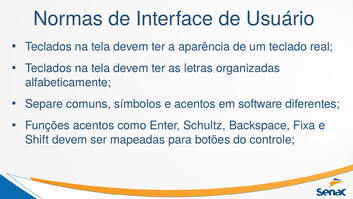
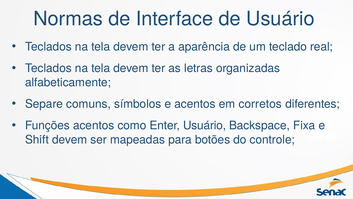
software: software -> corretos
Enter Schultz: Schultz -> Usuário
